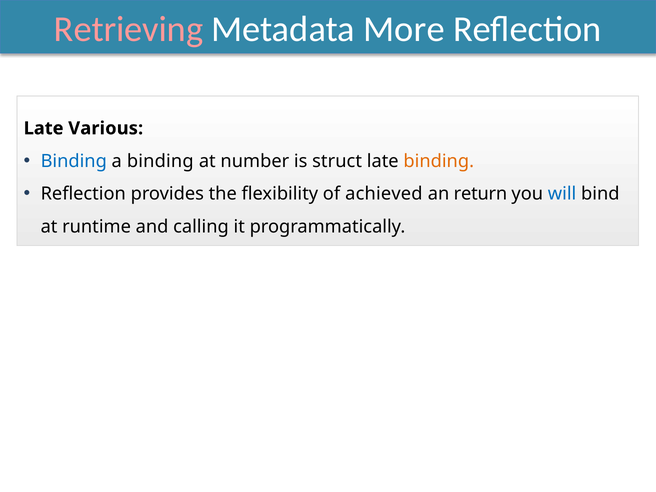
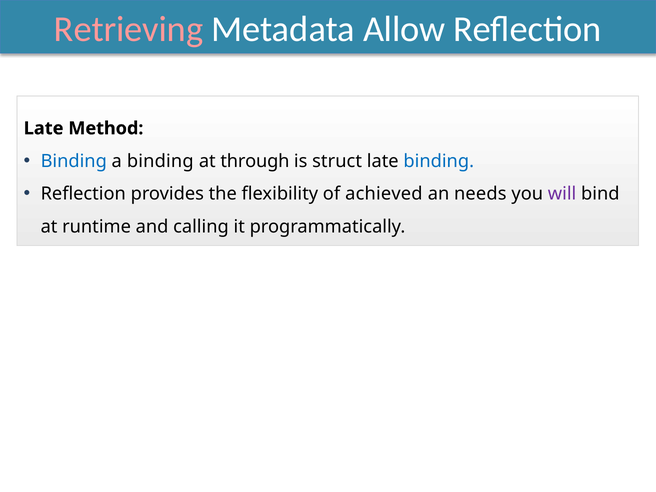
More: More -> Allow
Various: Various -> Method
number: number -> through
binding at (439, 161) colour: orange -> blue
return: return -> needs
will colour: blue -> purple
